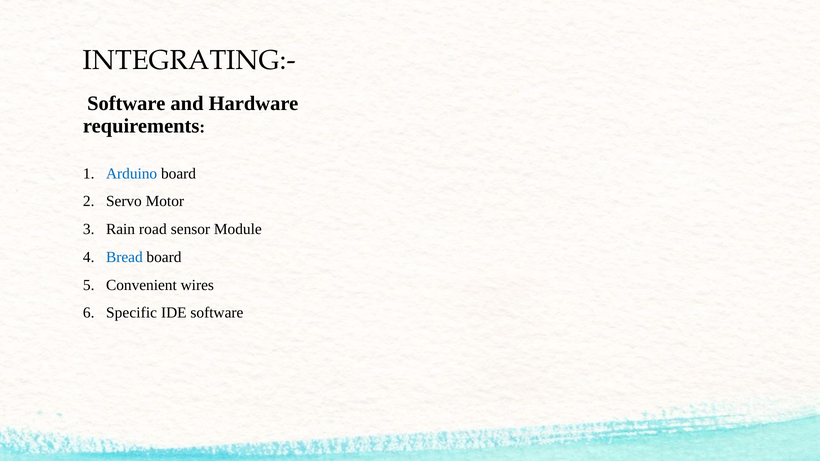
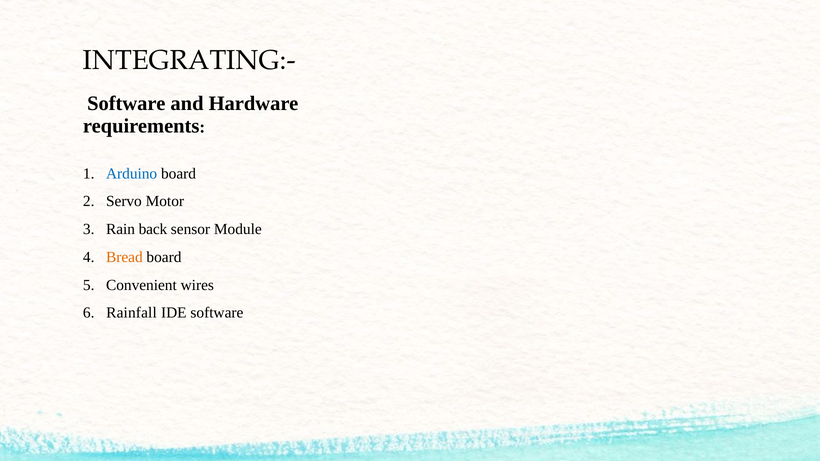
road: road -> back
Bread colour: blue -> orange
Specific: Specific -> Rainfall
